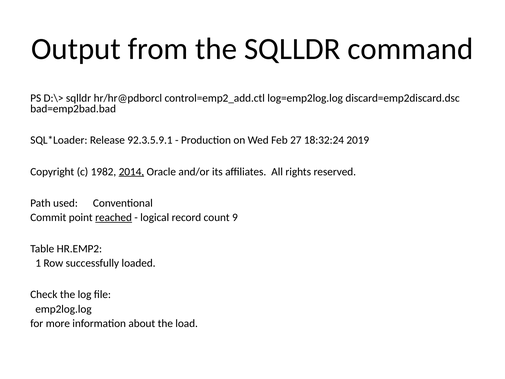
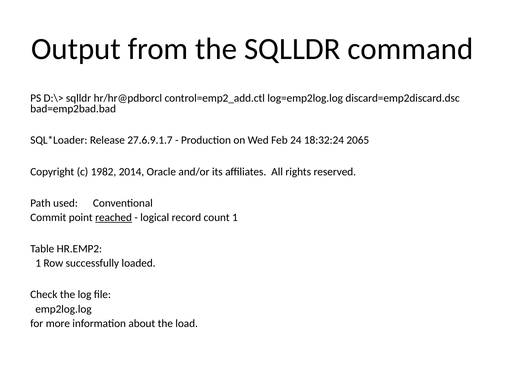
92.3.5.9.1: 92.3.5.9.1 -> 27.6.9.1.7
27: 27 -> 24
2019: 2019 -> 2065
2014 underline: present -> none
count 9: 9 -> 1
